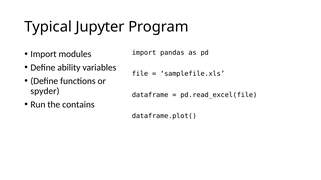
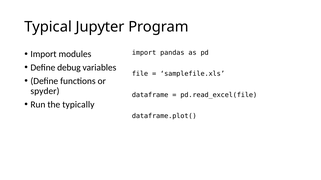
ability: ability -> debug
contains: contains -> typically
